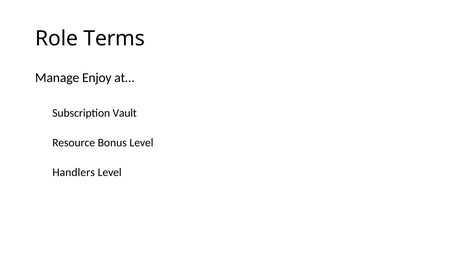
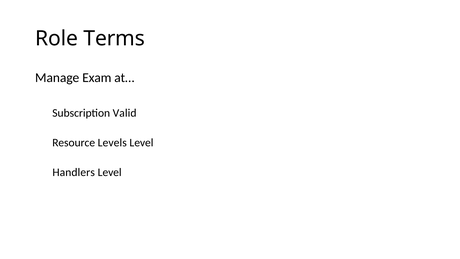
Enjoy: Enjoy -> Exam
Vault: Vault -> Valid
Bonus: Bonus -> Levels
